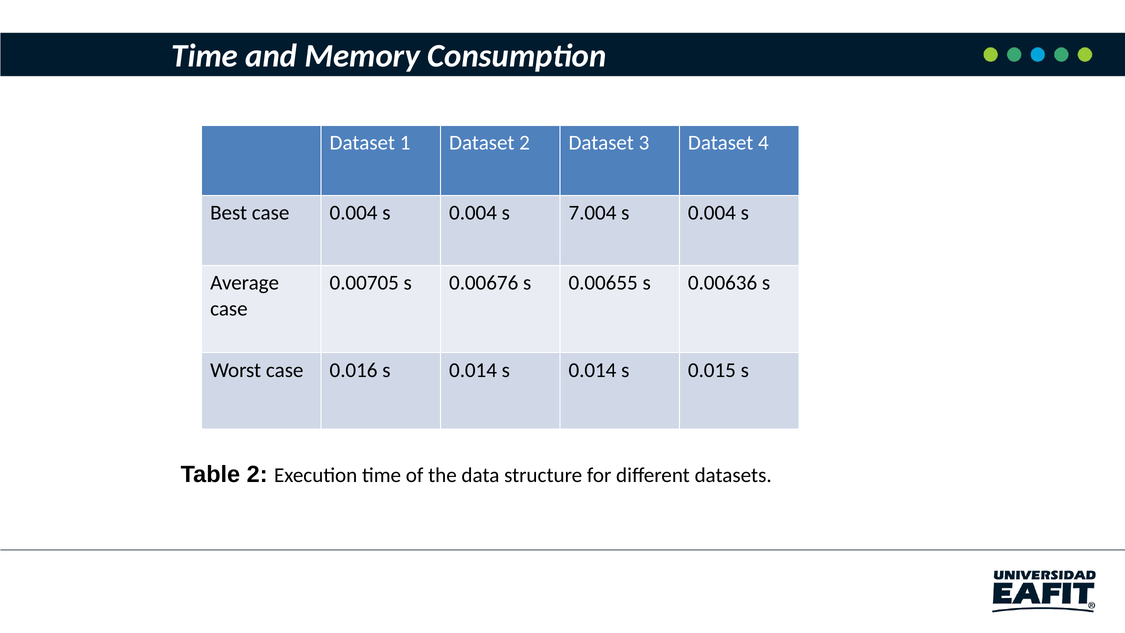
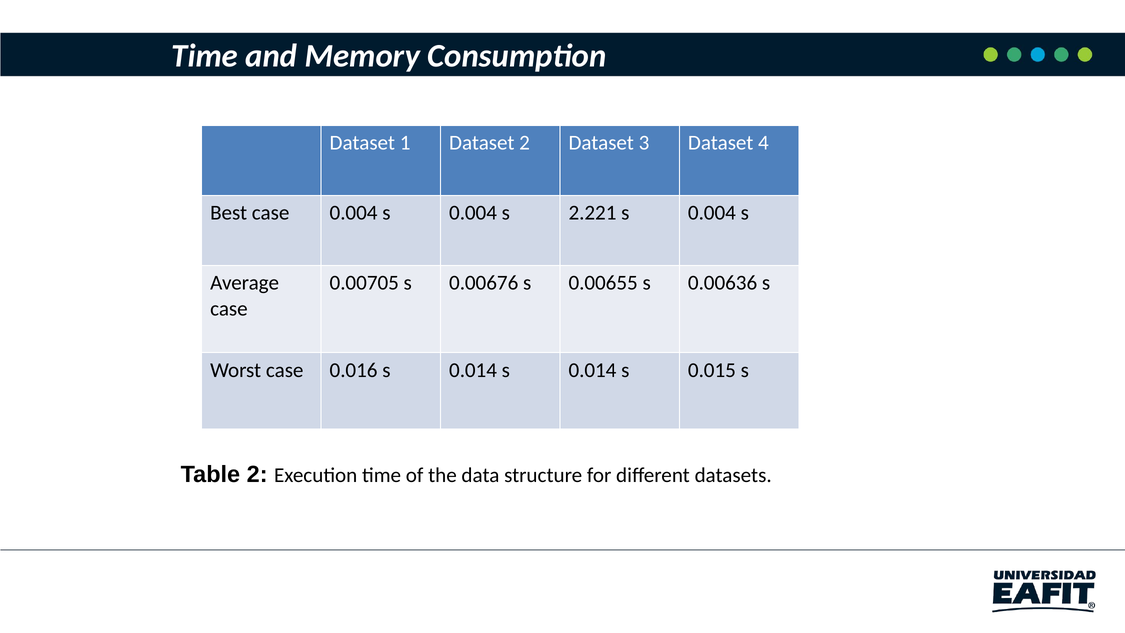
7.004: 7.004 -> 2.221
